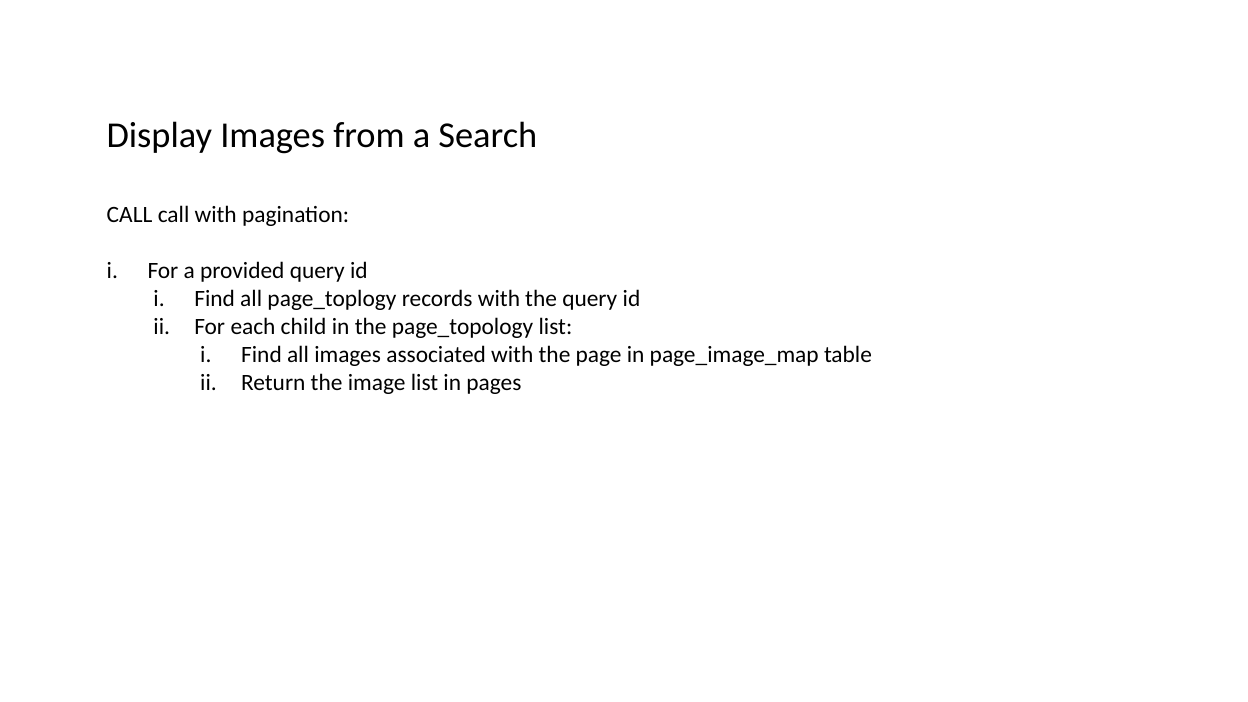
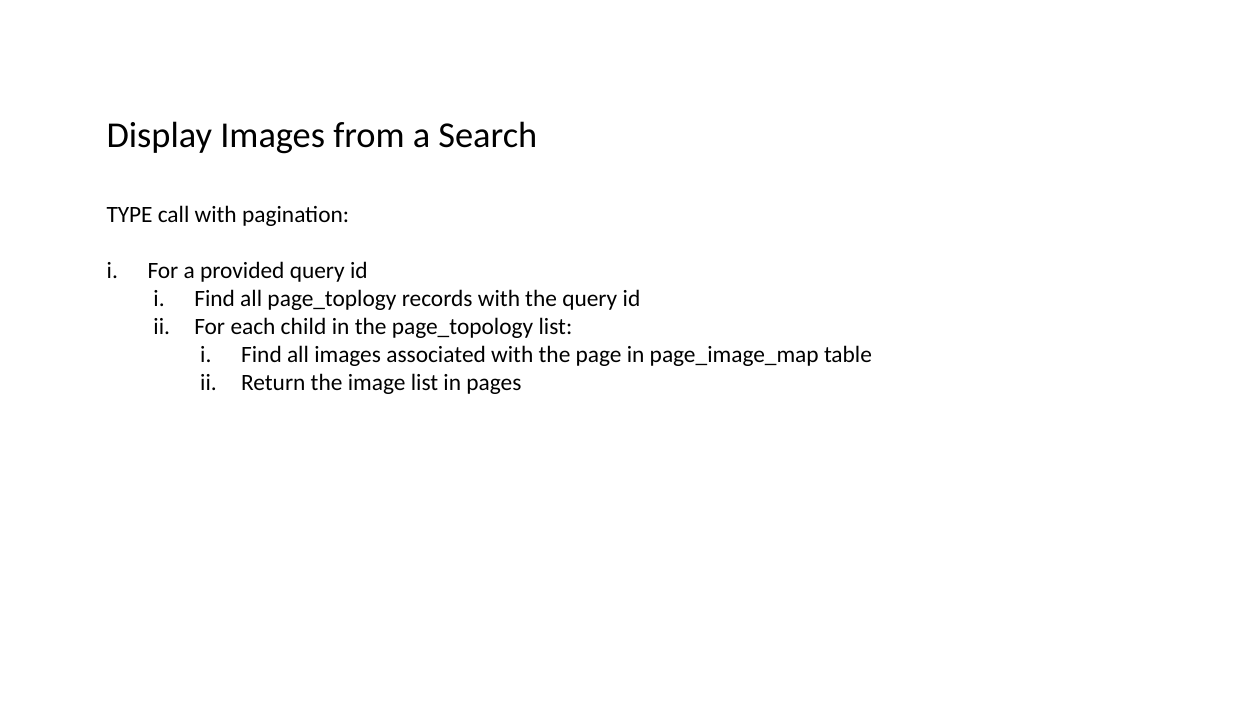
CALL at (130, 215): CALL -> TYPE
